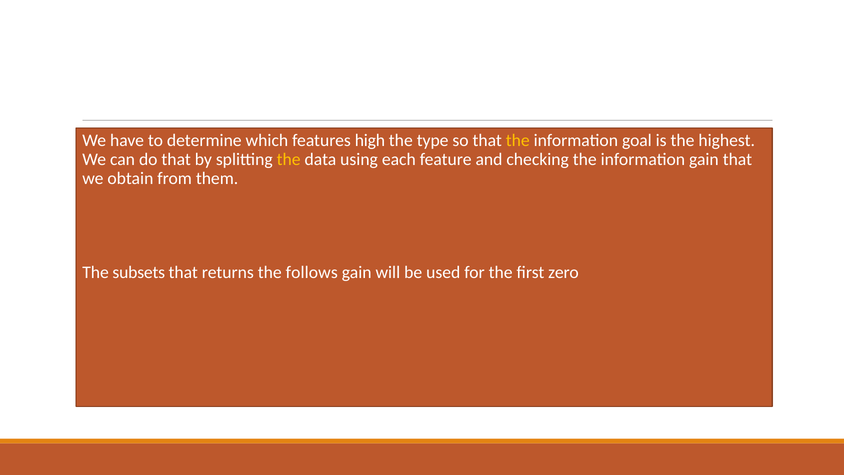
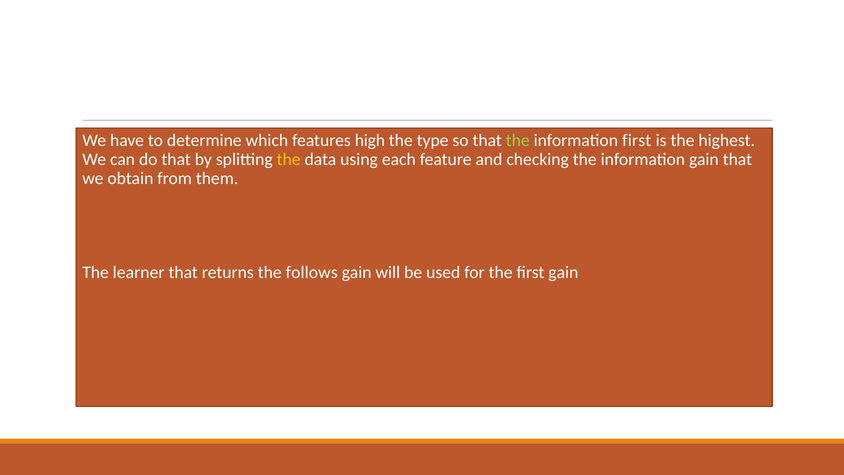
the at (518, 140) colour: yellow -> light green
information goal: goal -> first
subsets: subsets -> learner
first zero: zero -> gain
